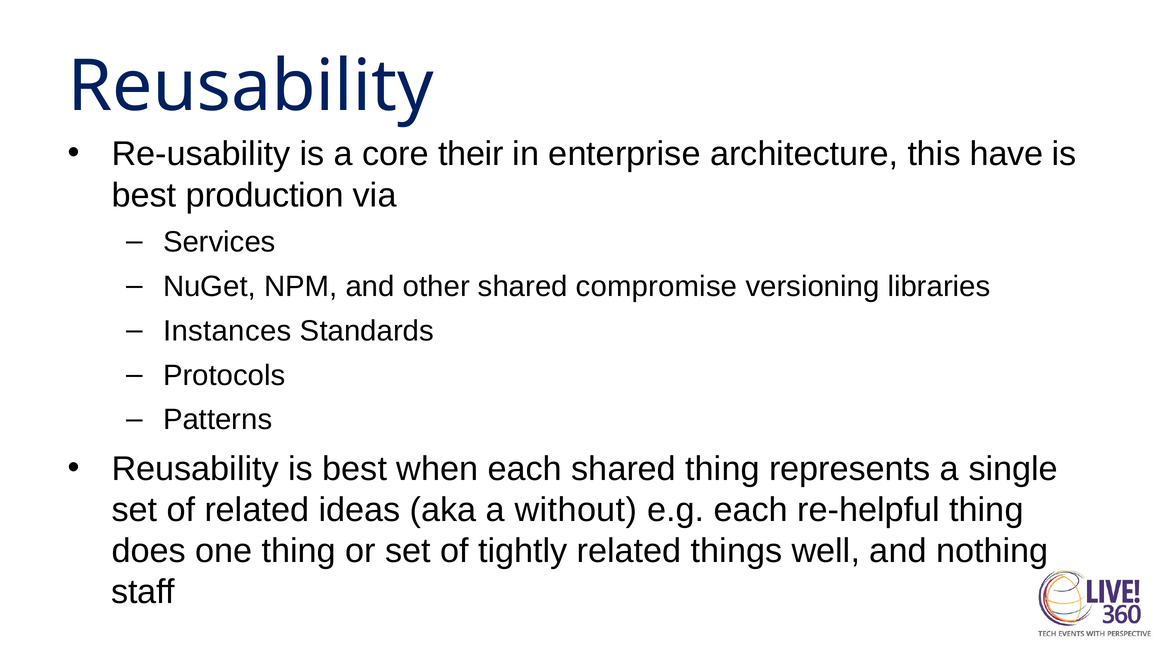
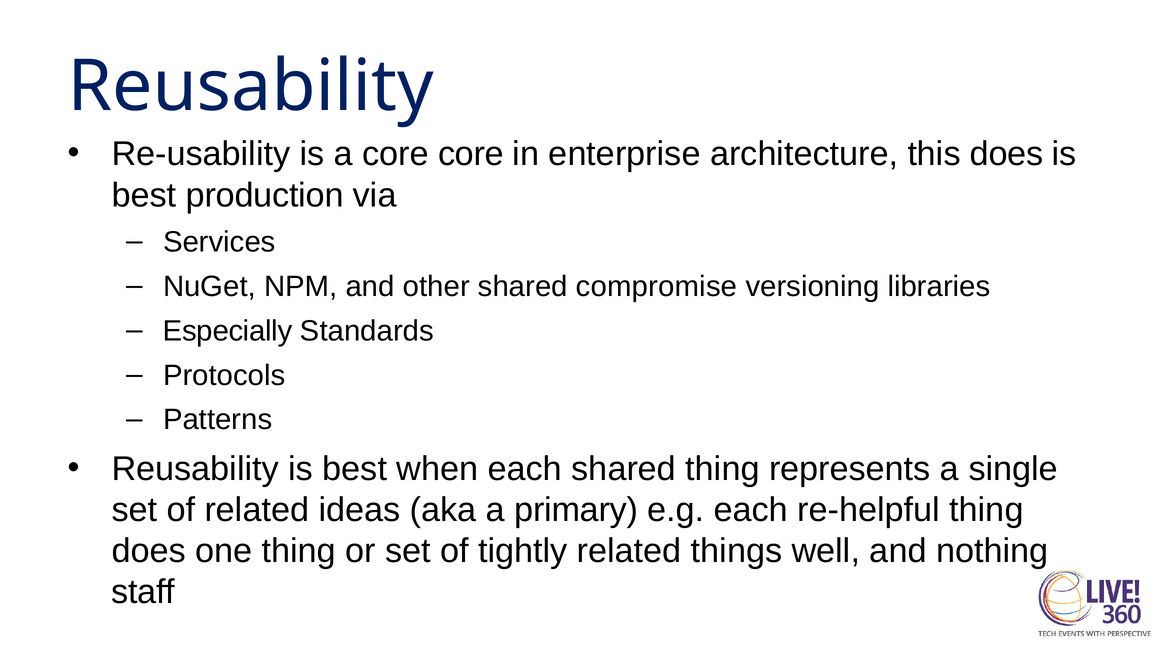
core their: their -> core
this have: have -> does
Instances: Instances -> Especially
without: without -> primary
